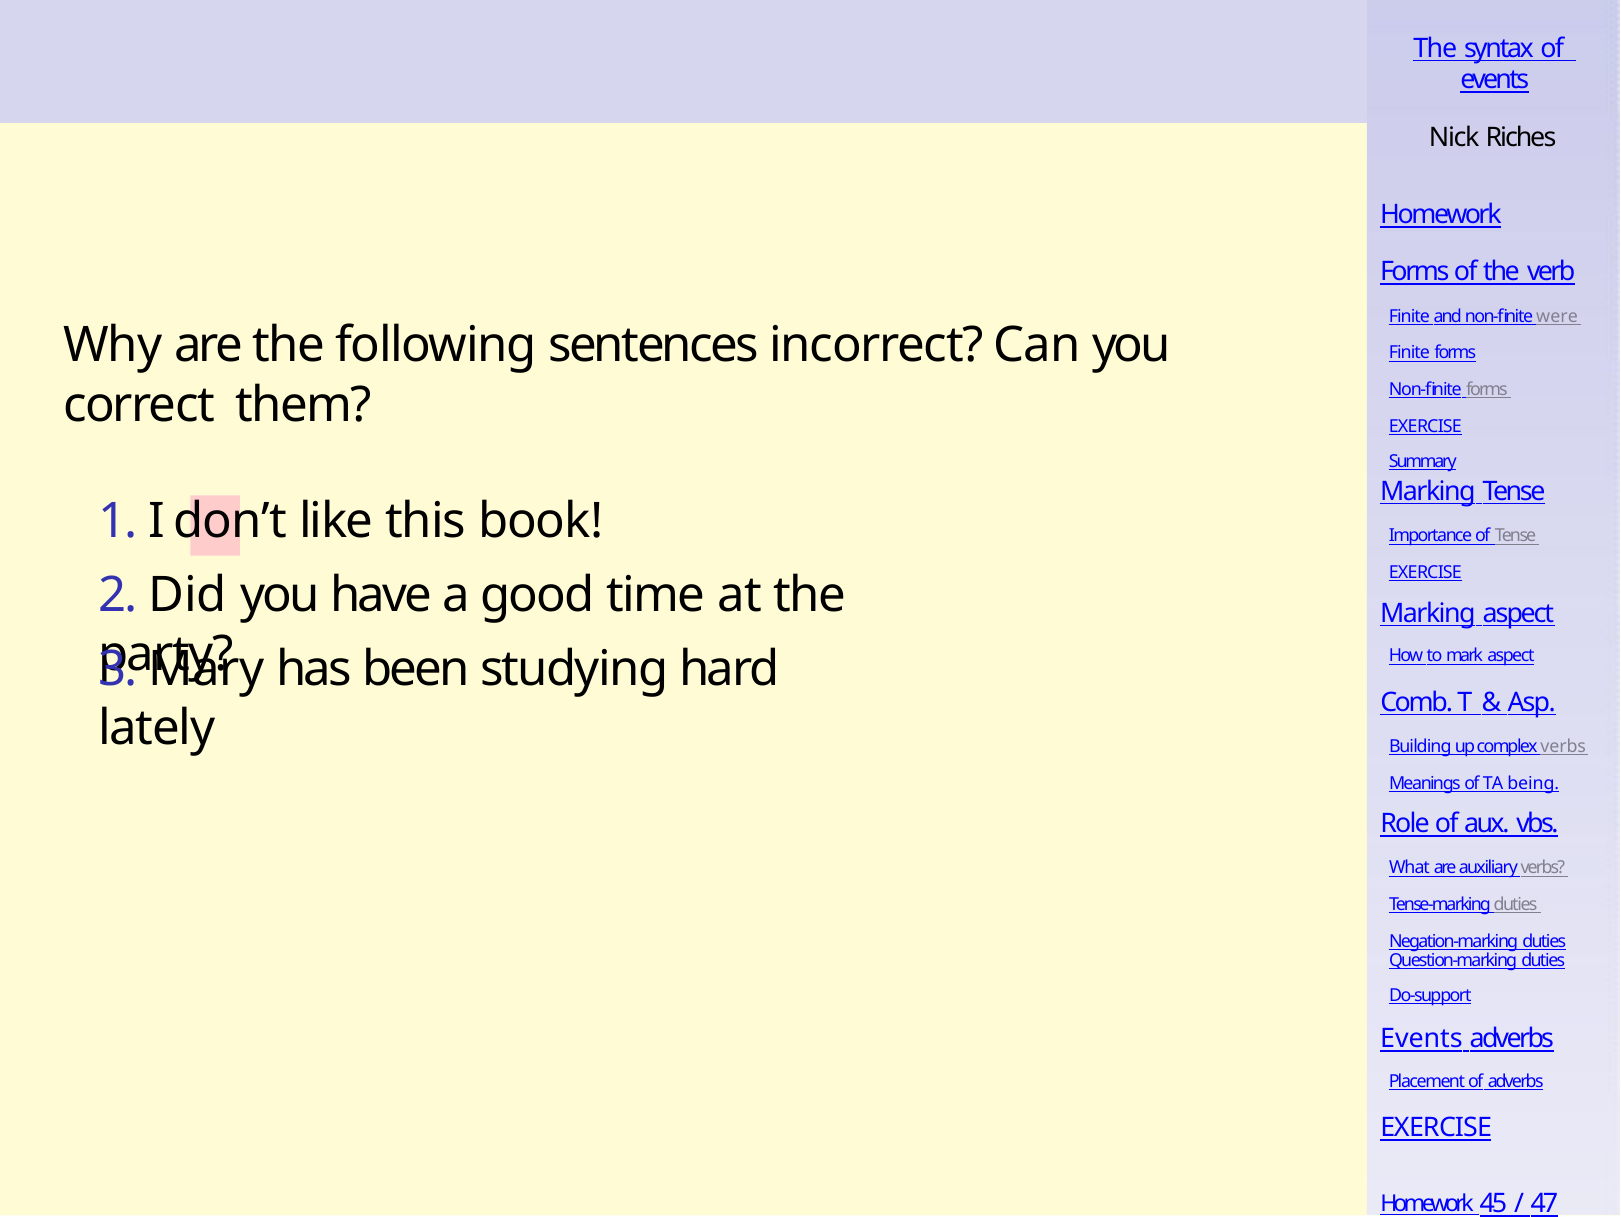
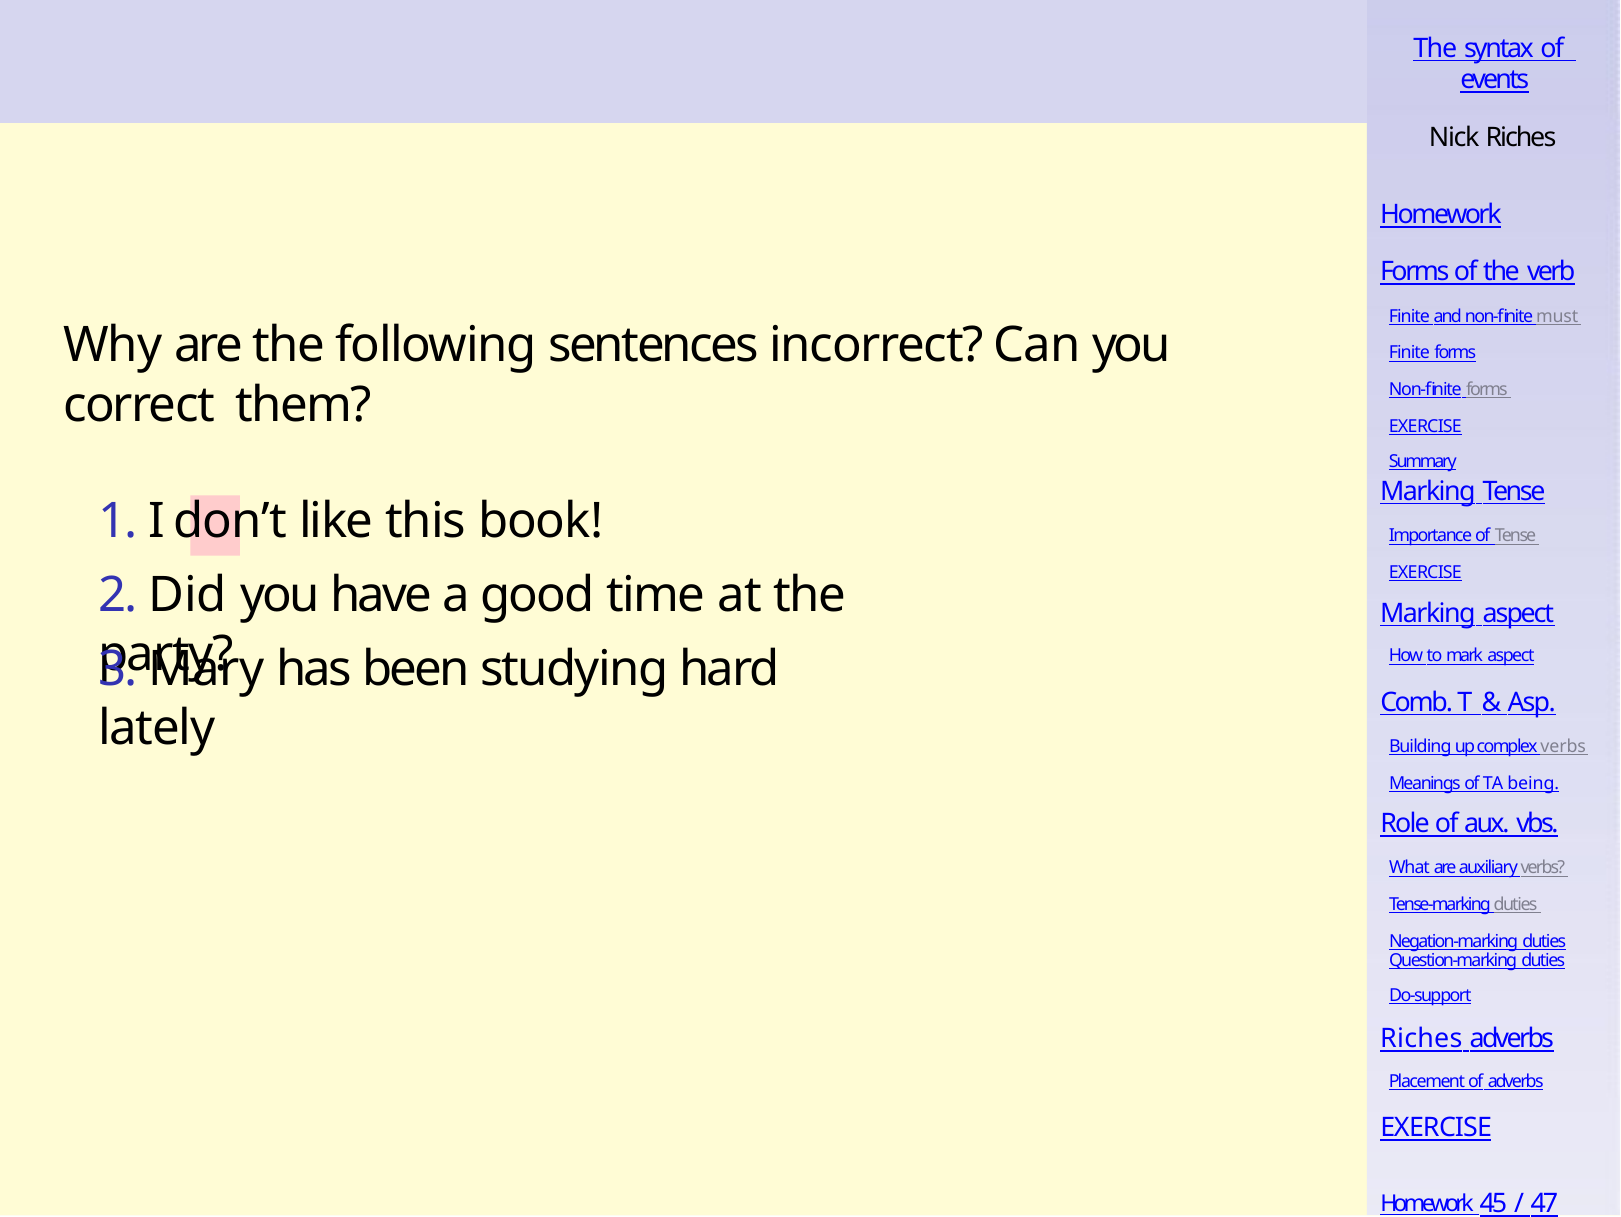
were: were -> must
Events at (1421, 1039): Events -> Riches
